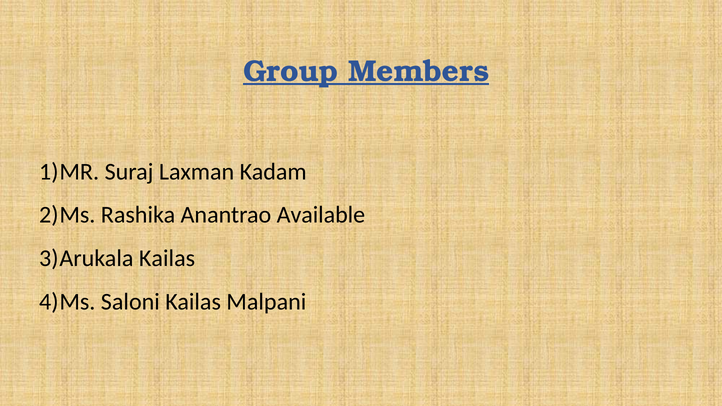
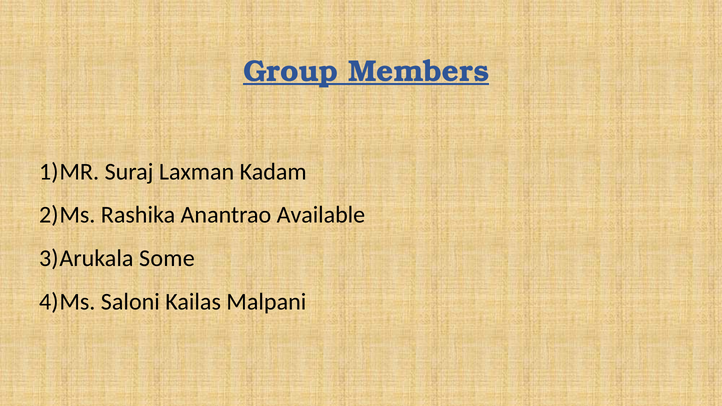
Kailas at (167, 258): Kailas -> Some
